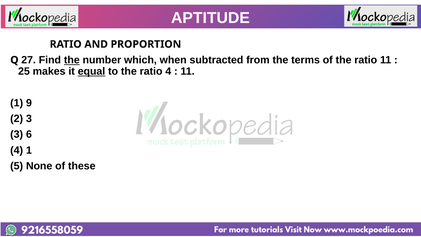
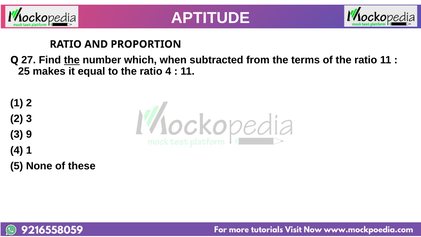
equal underline: present -> none
1 9: 9 -> 2
6: 6 -> 9
